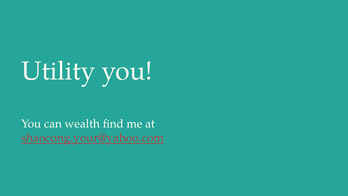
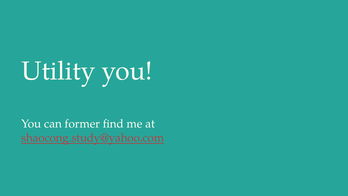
wealth: wealth -> former
shaocong.your@yahoo.com: shaocong.your@yahoo.com -> shaocong.study@yahoo.com
